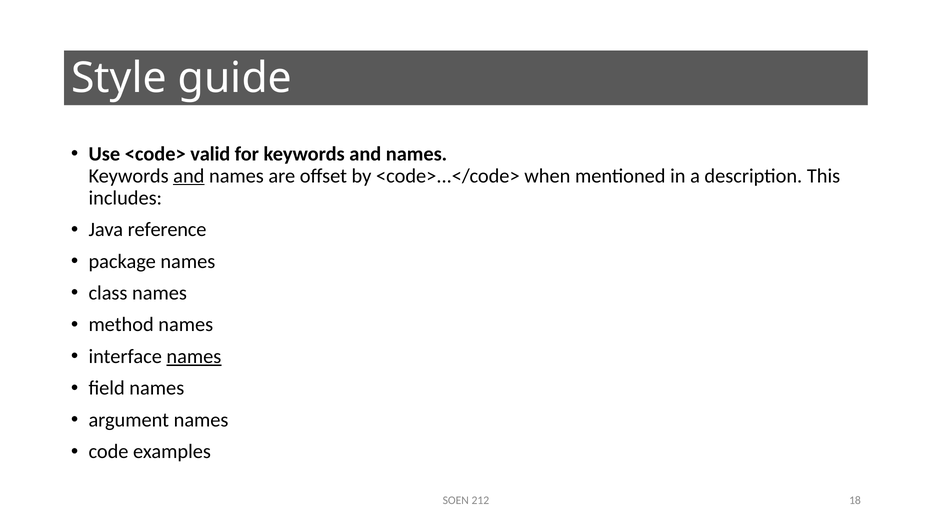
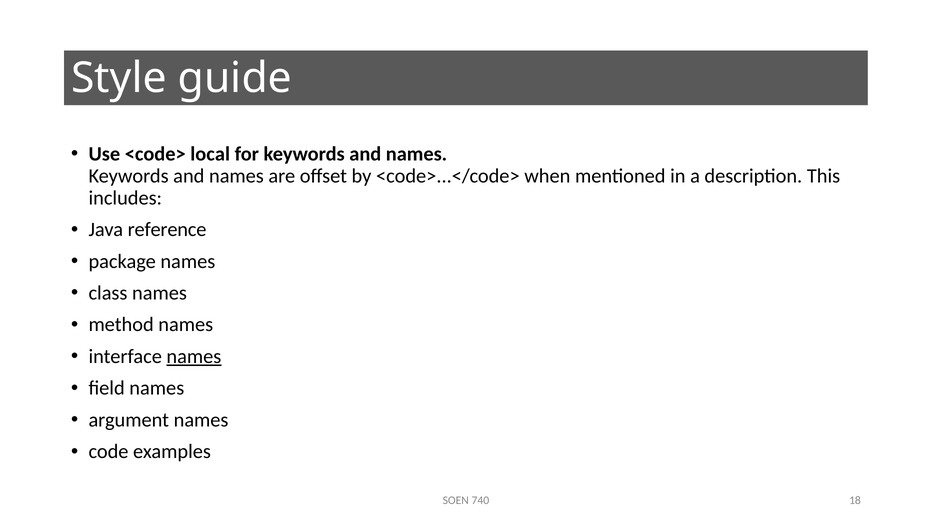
valid: valid -> local
and at (189, 176) underline: present -> none
212: 212 -> 740
